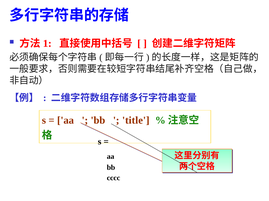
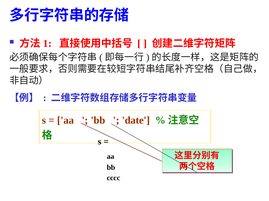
title: title -> date
